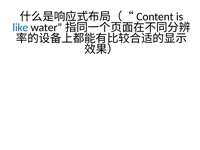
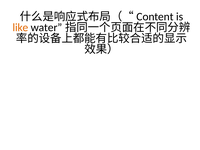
like colour: blue -> orange
